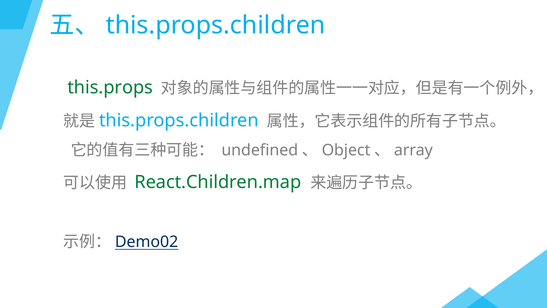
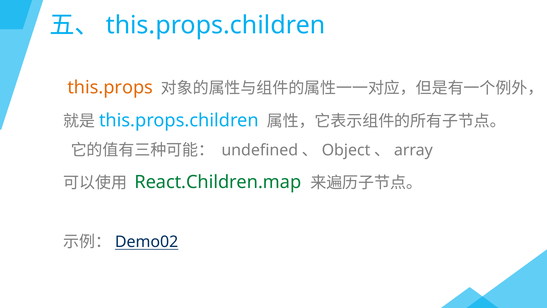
this.props colour: green -> orange
